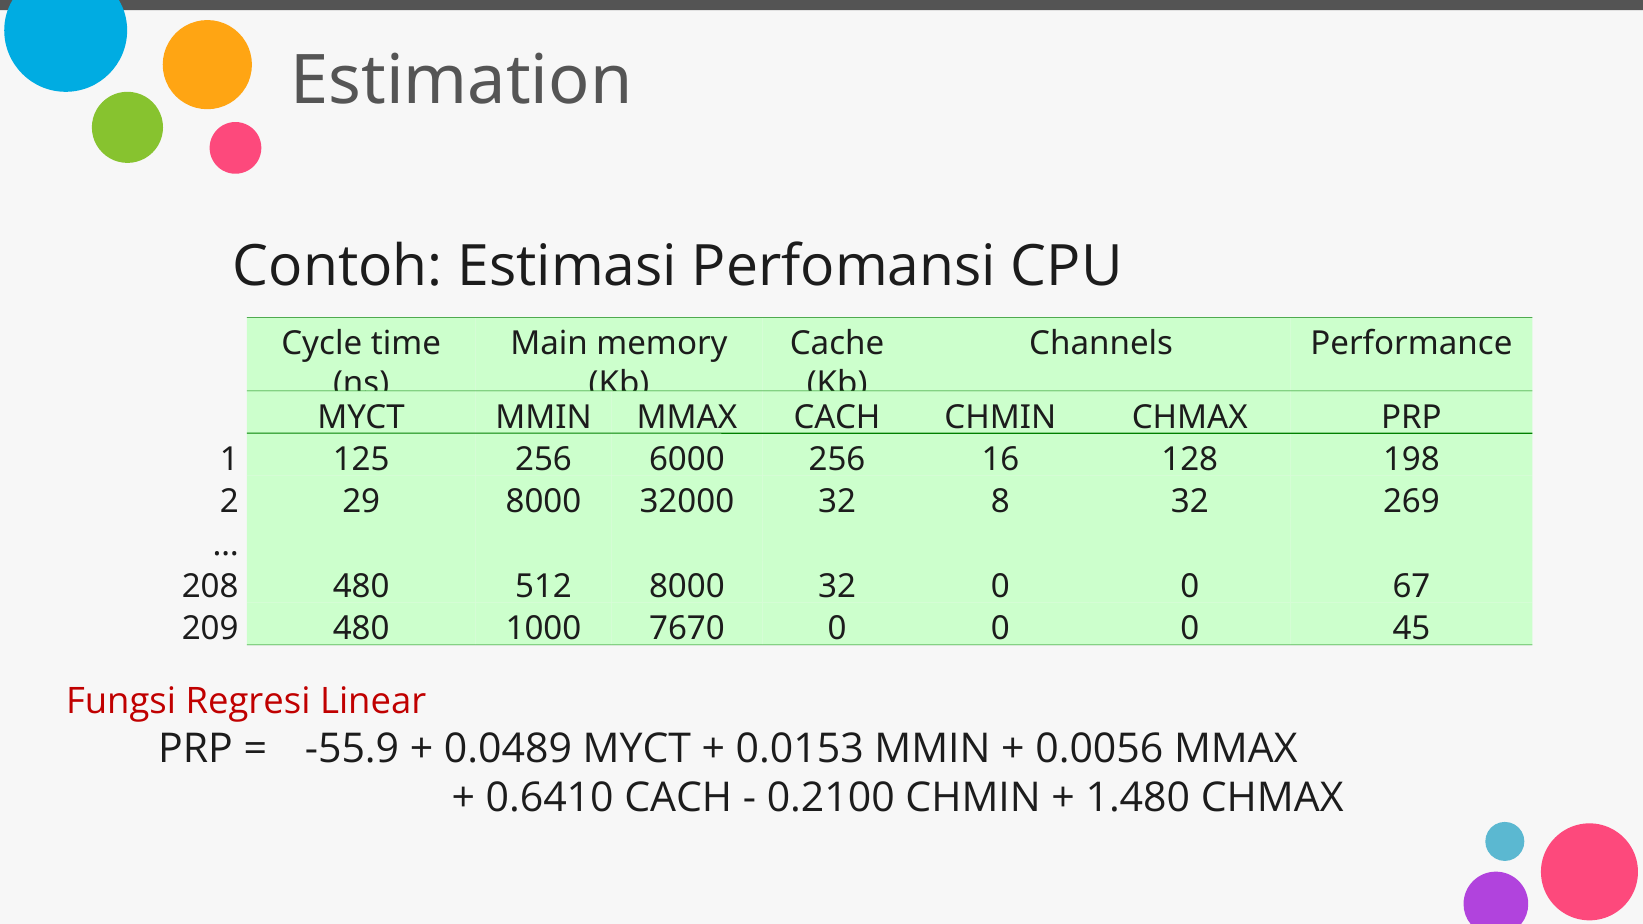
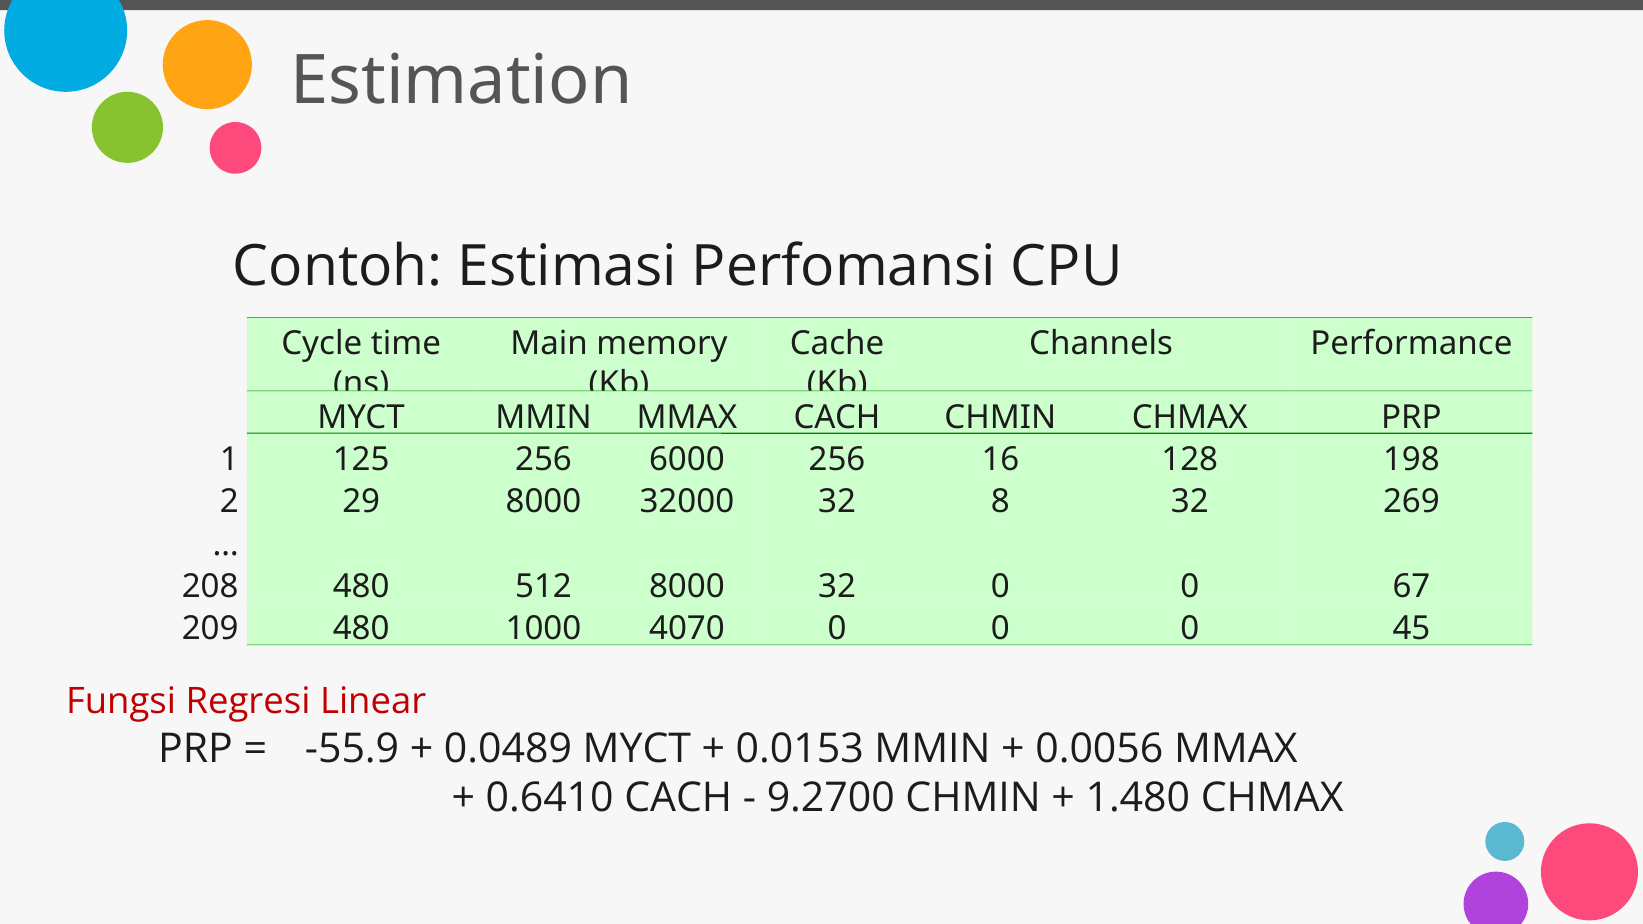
7670: 7670 -> 4070
0.2100: 0.2100 -> 9.2700
